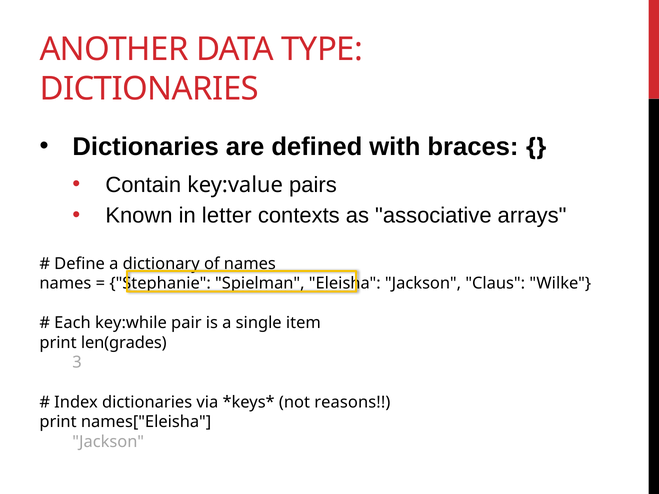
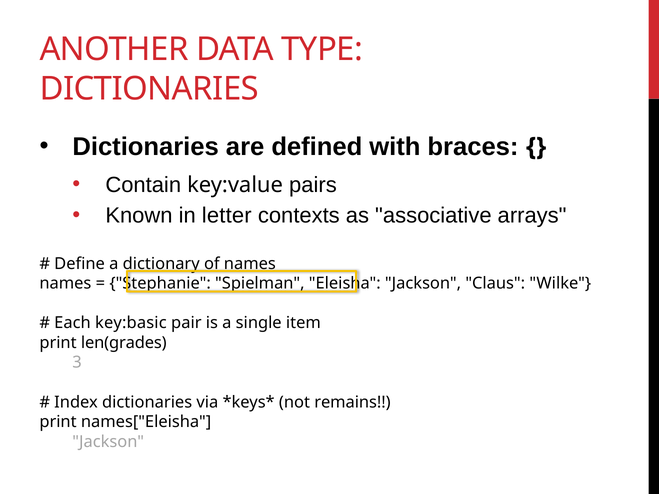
key:while: key:while -> key:basic
reasons: reasons -> remains
